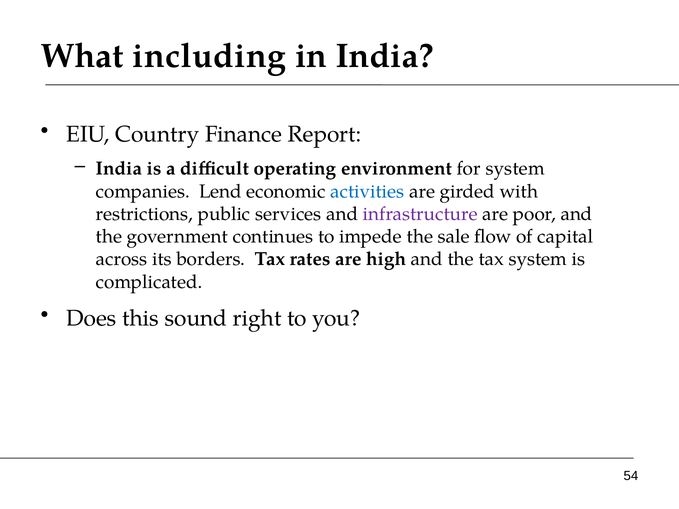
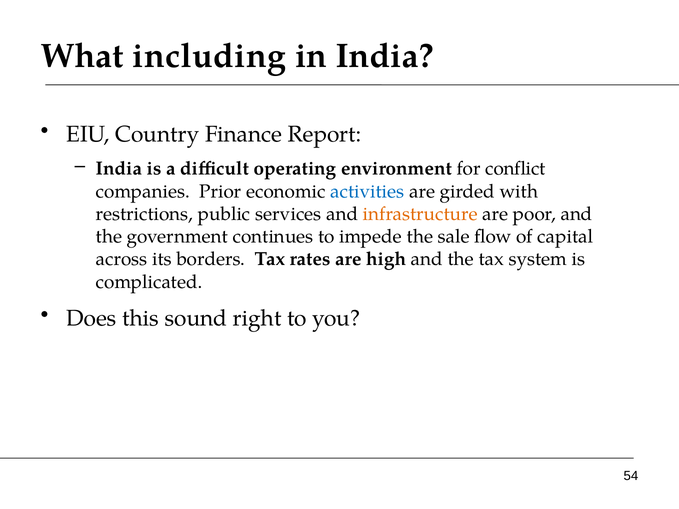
for system: system -> conflict
Lend: Lend -> Prior
infrastructure colour: purple -> orange
